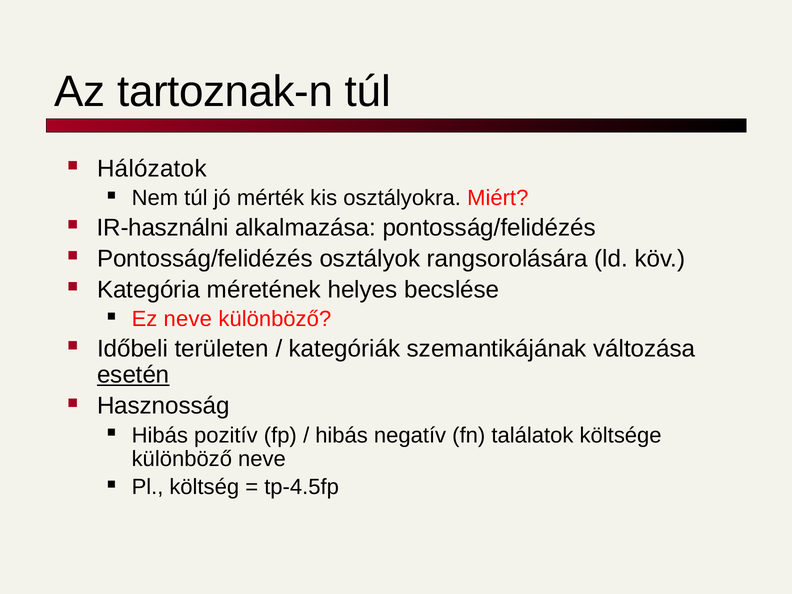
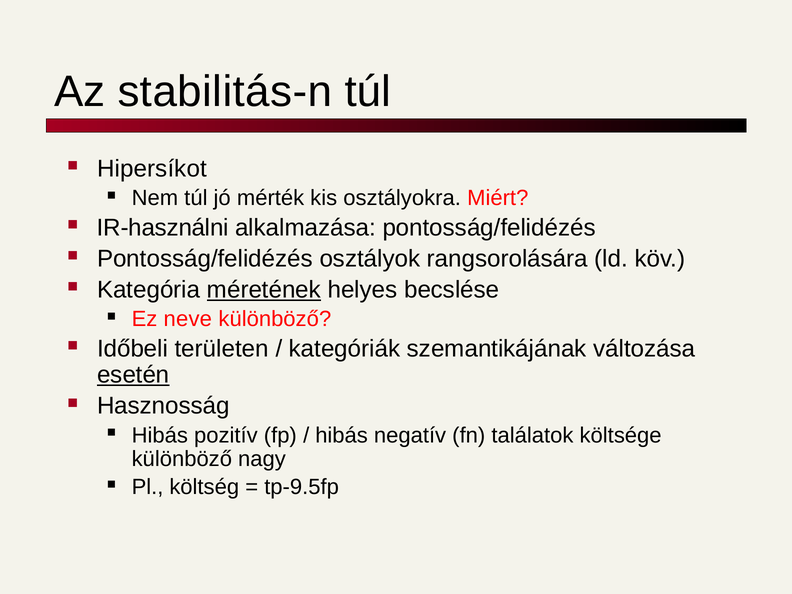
tartoznak-n: tartoznak-n -> stabilitás-n
Hálózatok: Hálózatok -> Hipersíkot
méretének underline: none -> present
különböző neve: neve -> nagy
tp-4.5fp: tp-4.5fp -> tp-9.5fp
